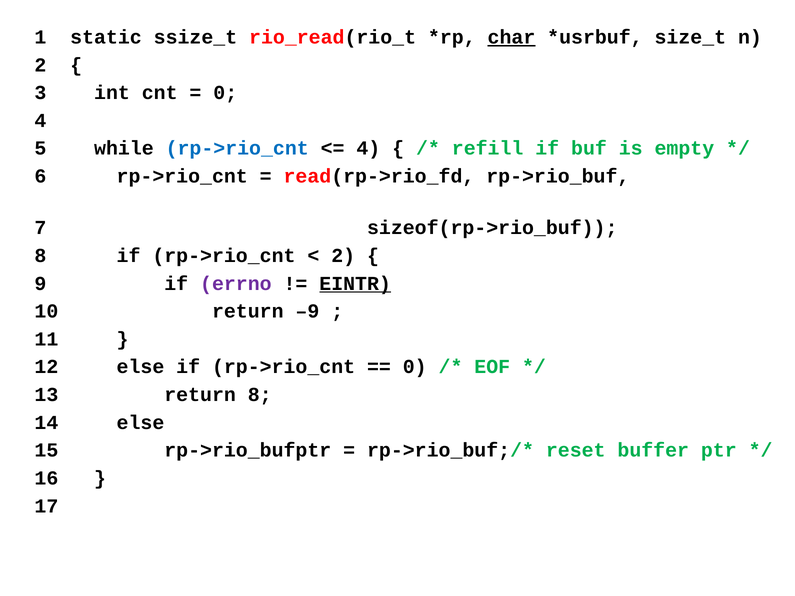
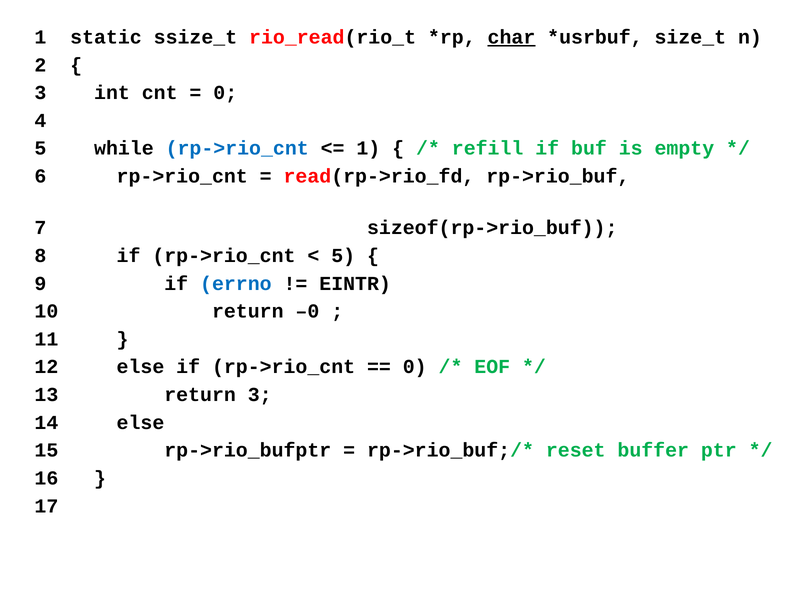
4 at (368, 148): 4 -> 1
2 at (343, 256): 2 -> 5
errno colour: purple -> blue
EINTR underline: present -> none
–9: –9 -> –0
return 8: 8 -> 3
